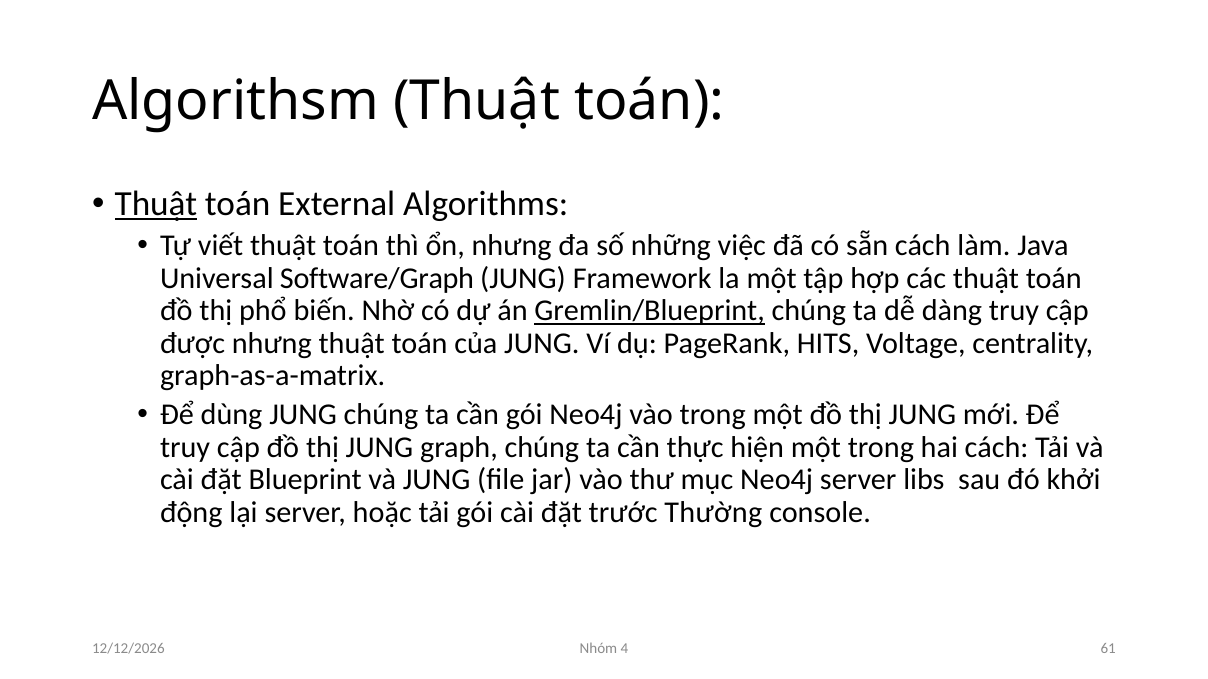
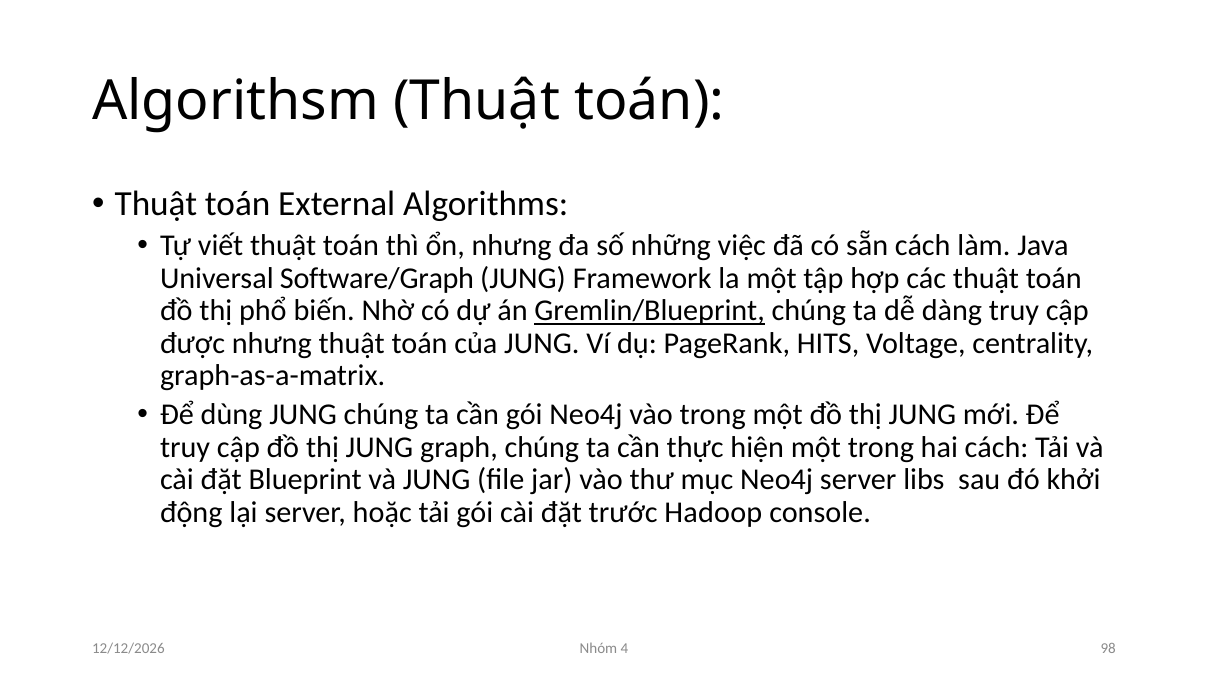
Thuật at (156, 204) underline: present -> none
Thường: Thường -> Hadoop
61: 61 -> 98
